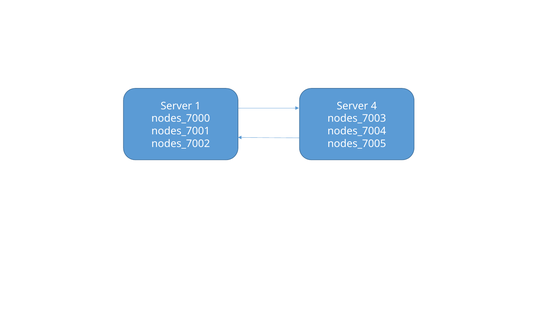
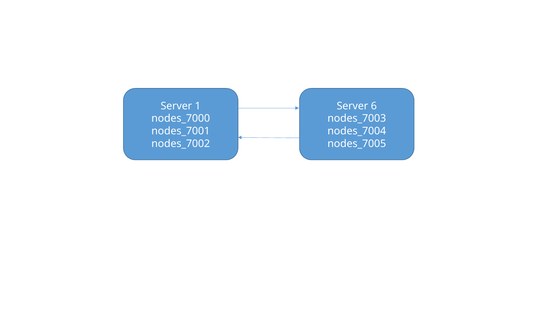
4: 4 -> 6
